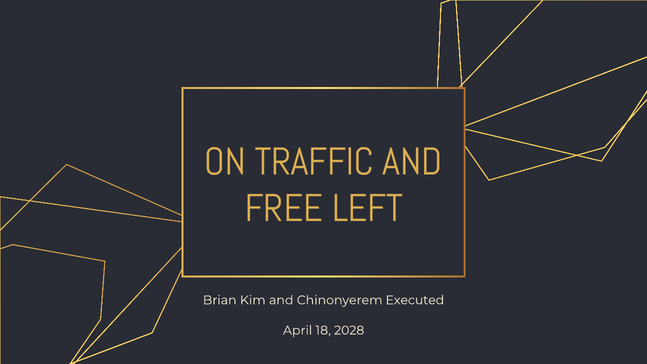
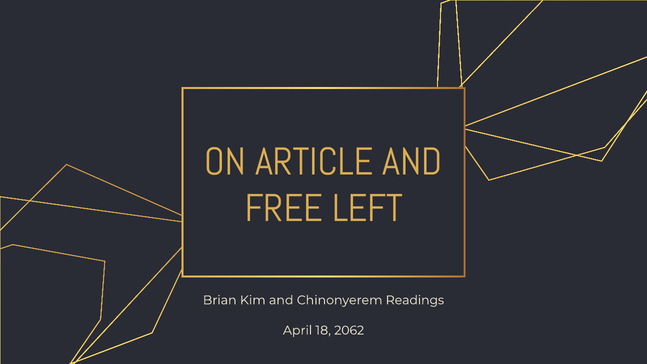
TRAFFIC: TRAFFIC -> ARTICLE
Executed: Executed -> Readings
2028: 2028 -> 2062
